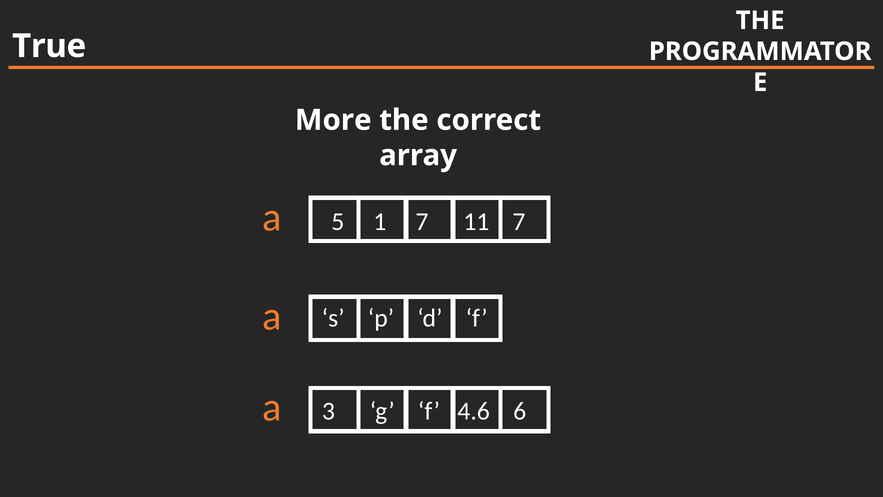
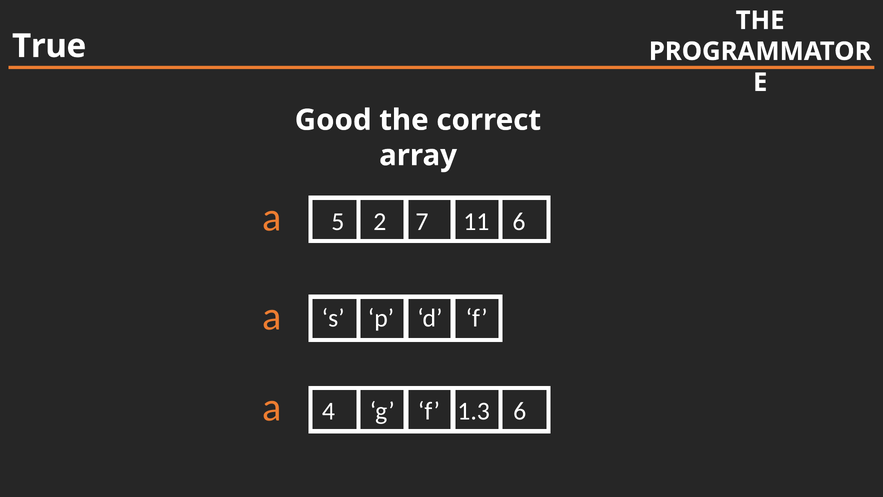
More: More -> Good
1: 1 -> 2
11 7: 7 -> 6
3: 3 -> 4
4.6: 4.6 -> 1.3
